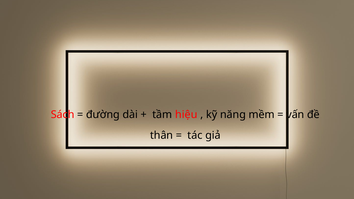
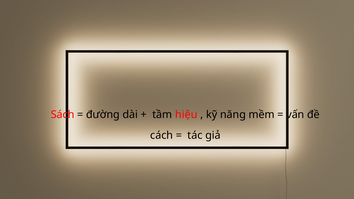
thân: thân -> cách
